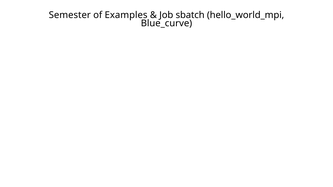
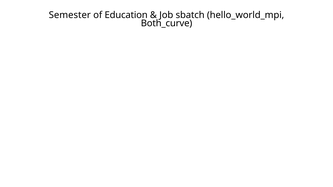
Examples: Examples -> Education
Blue_curve: Blue_curve -> Both_curve
